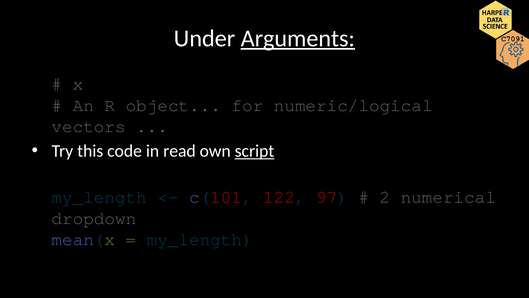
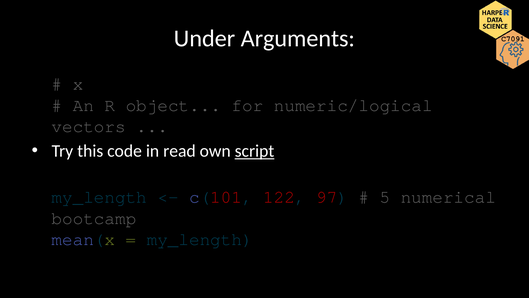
Arguments underline: present -> none
2: 2 -> 5
dropdown: dropdown -> bootcamp
